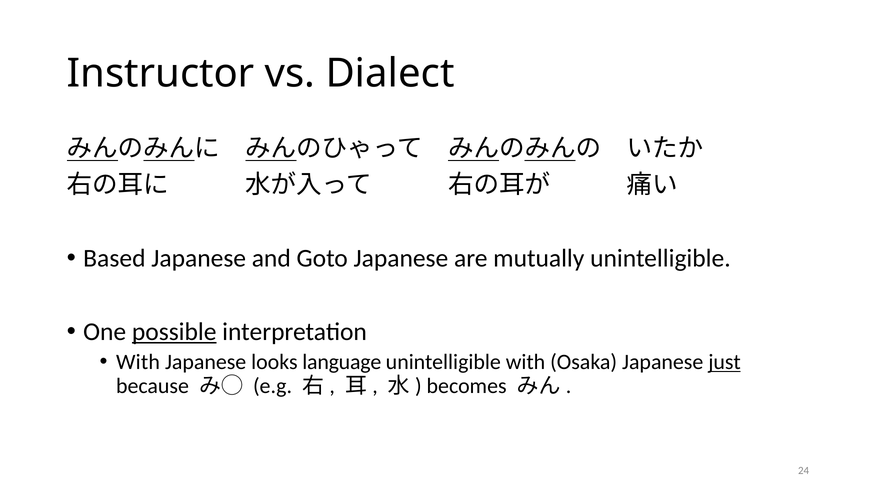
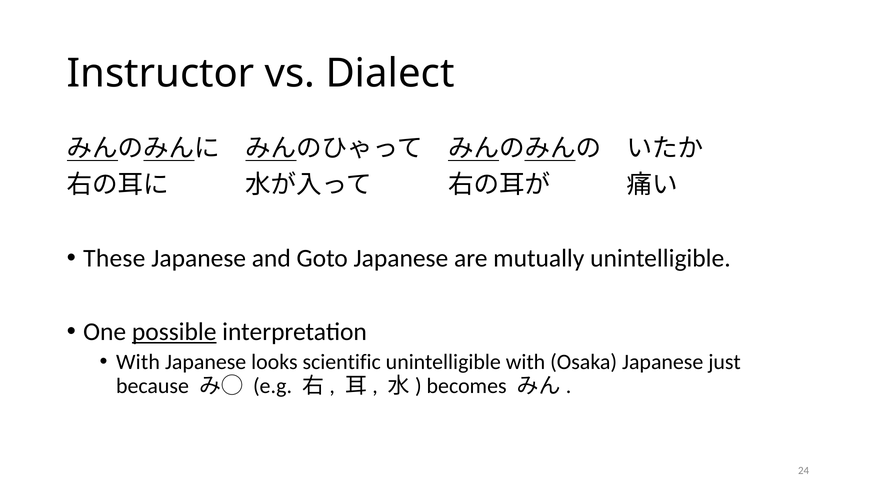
Based: Based -> These
language: language -> scientific
just underline: present -> none
